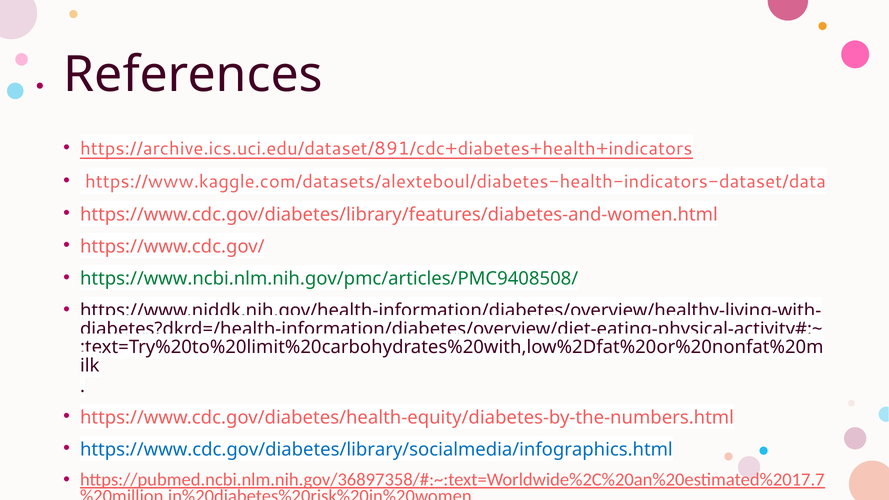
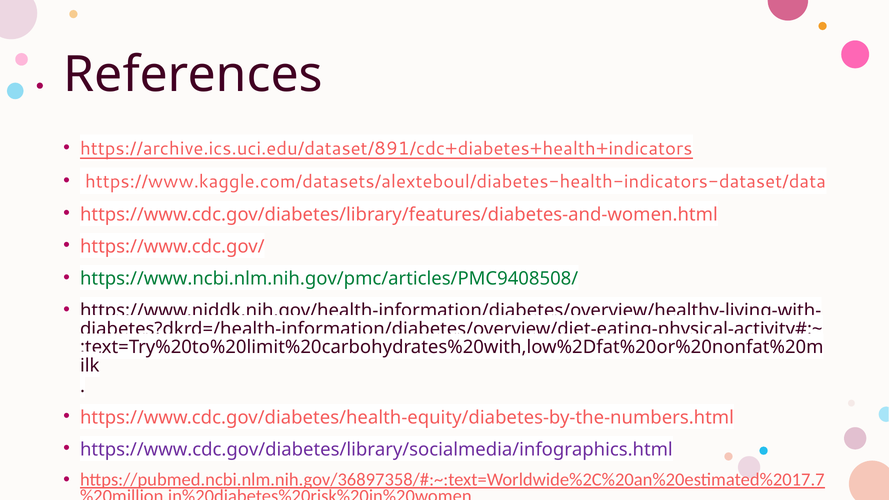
https://www.cdc.gov/diabetes/library/socialmedia/infographics.html colour: blue -> purple
